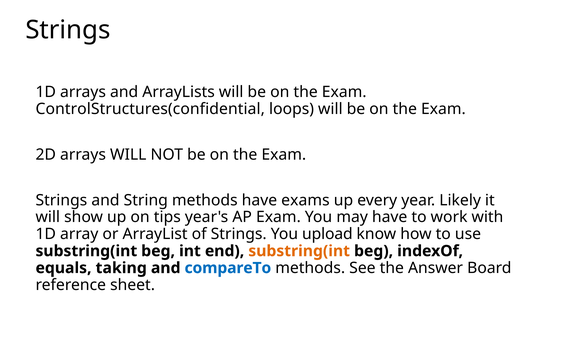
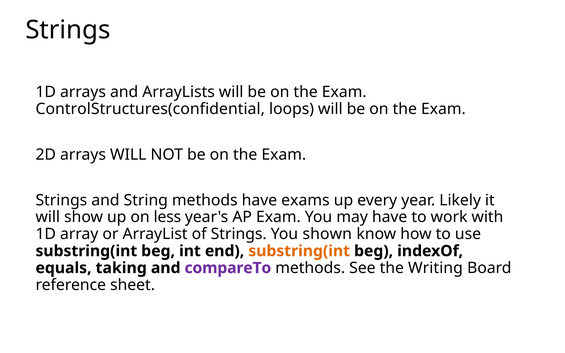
tips: tips -> less
upload: upload -> shown
compareTo colour: blue -> purple
Answer: Answer -> Writing
